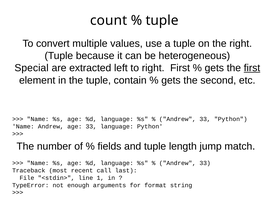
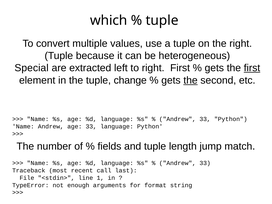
count: count -> which
contain: contain -> change
the at (191, 80) underline: none -> present
